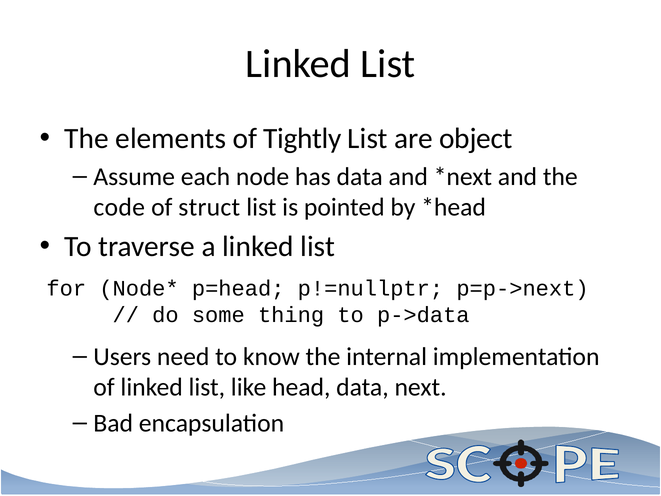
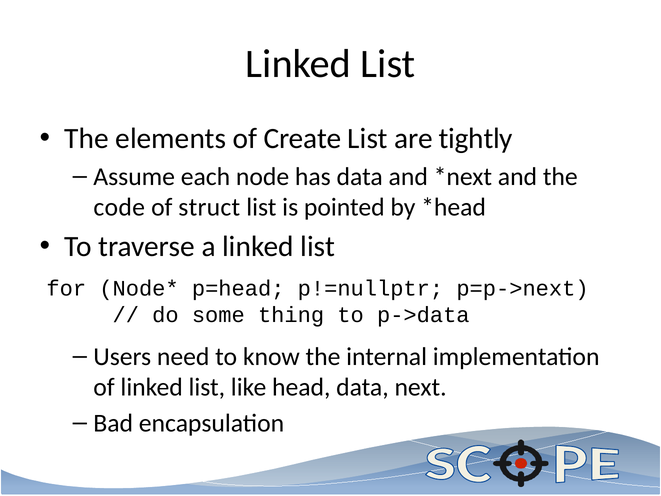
Tightly: Tightly -> Create
object: object -> tightly
